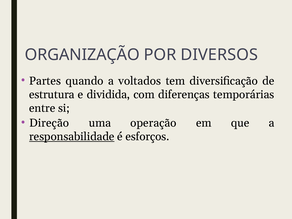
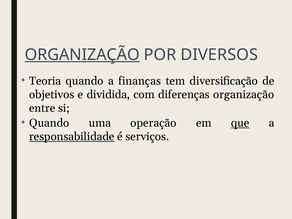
ORGANIZAÇÃO at (82, 55) underline: none -> present
Partes: Partes -> Teoria
voltados: voltados -> finanças
estrutura: estrutura -> objetivos
diferenças temporárias: temporárias -> organização
Direção at (49, 123): Direção -> Quando
que underline: none -> present
esforços: esforços -> serviços
